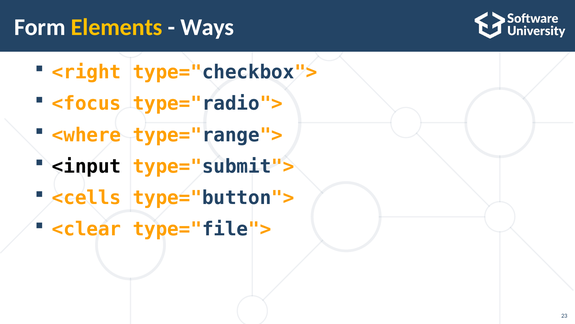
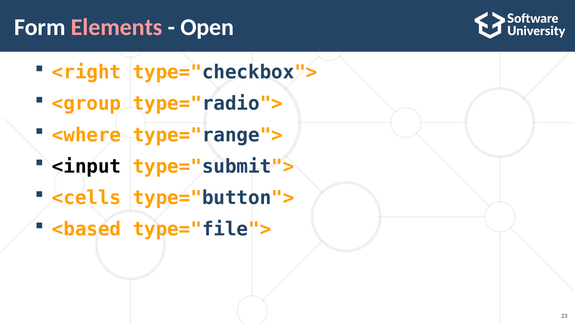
Elements colour: yellow -> pink
Ways: Ways -> Open
<focus: <focus -> <group
<clear: <clear -> <based
